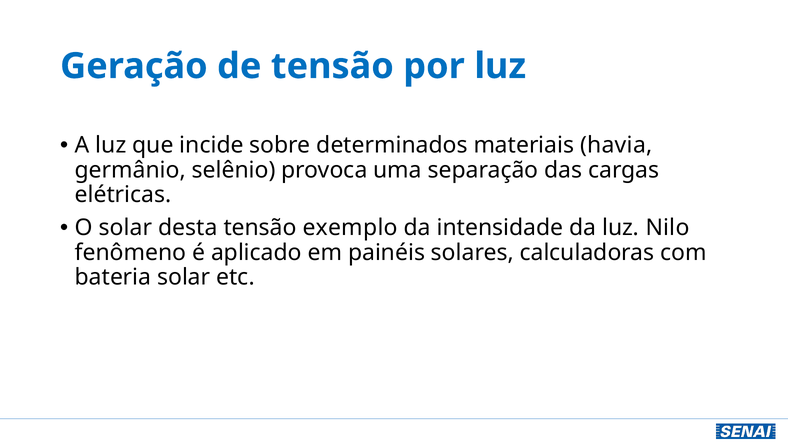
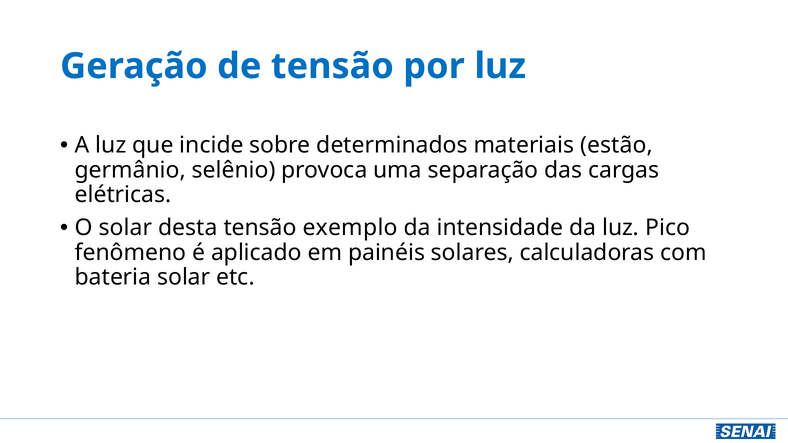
havia: havia -> estão
Nilo: Nilo -> Pico
